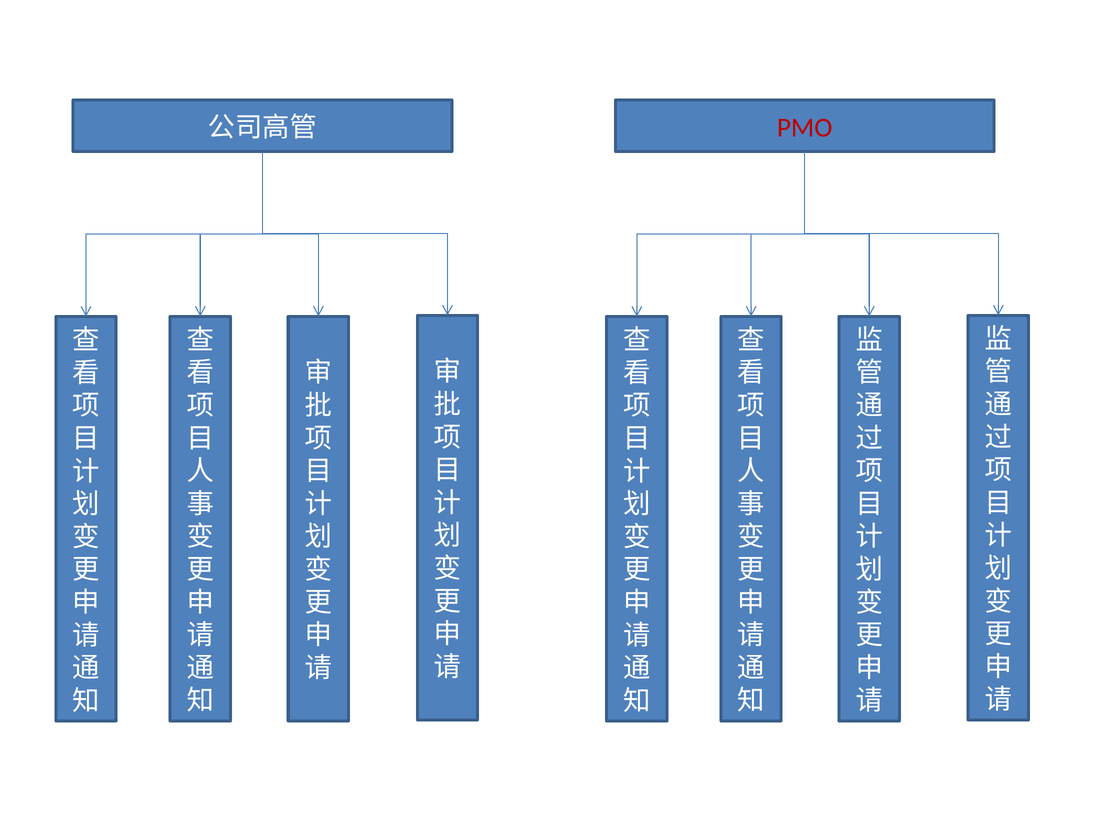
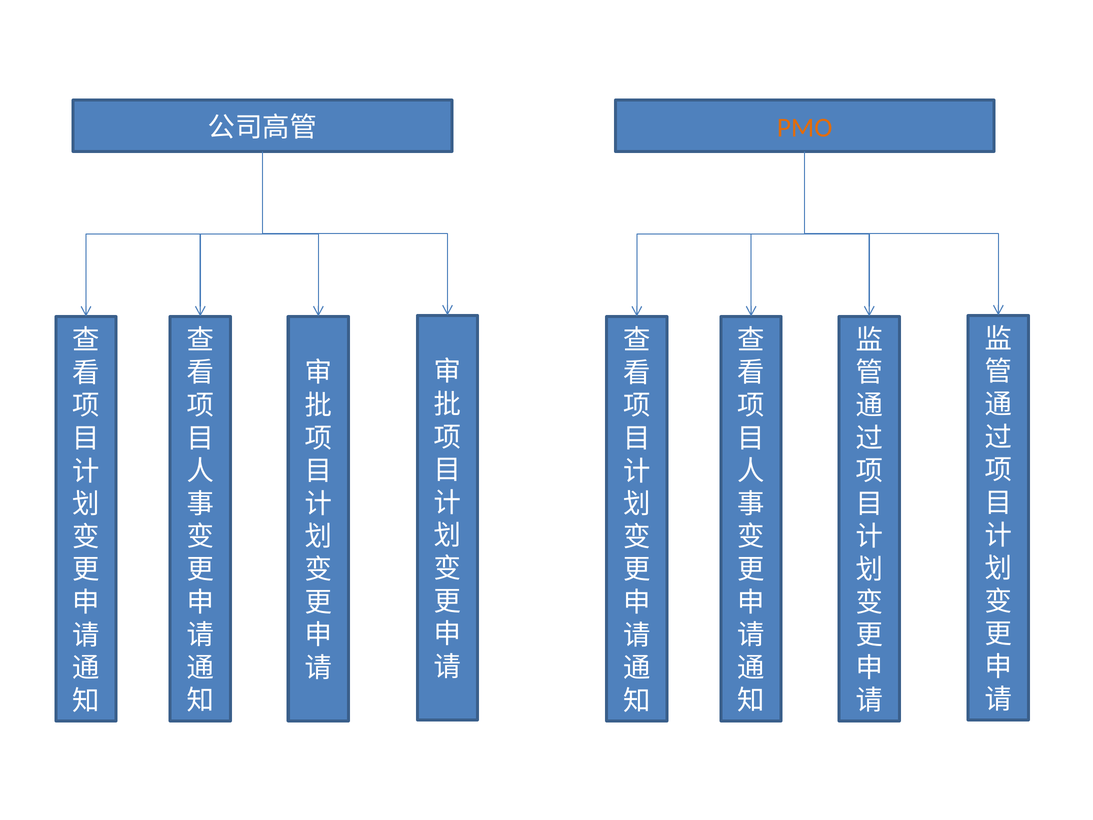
PMO colour: red -> orange
